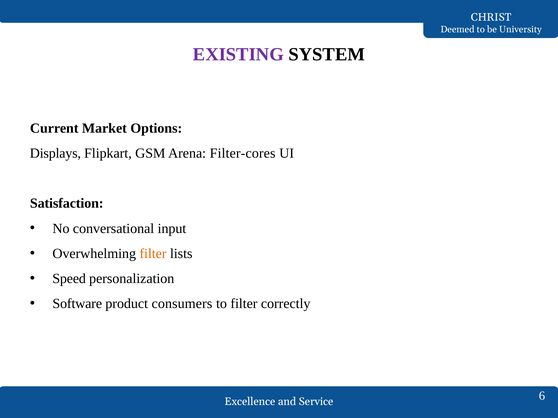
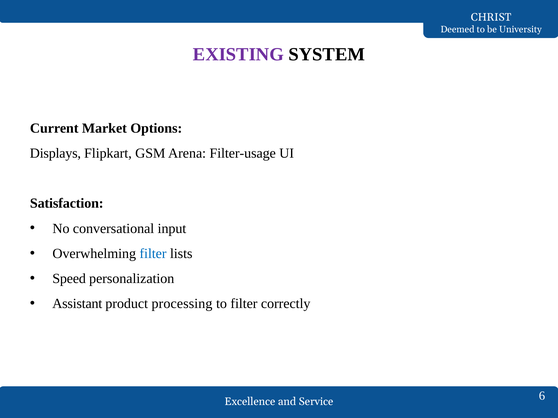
Filter-cores: Filter-cores -> Filter-usage
filter at (153, 254) colour: orange -> blue
Software: Software -> Assistant
consumers: consumers -> processing
